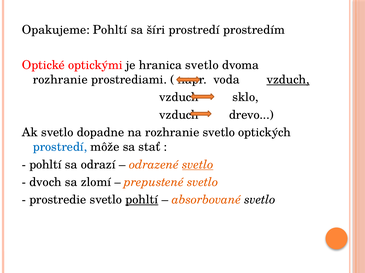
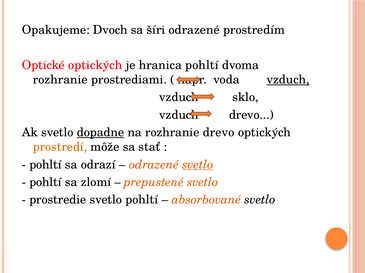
Opakujeme Pohltí: Pohltí -> Dvoch
šíri prostredí: prostredí -> odrazené
Optické optickými: optickými -> optických
hranica svetlo: svetlo -> pohltí
dopadne underline: none -> present
rozhranie svetlo: svetlo -> drevo
prostredí at (60, 147) colour: blue -> orange
dvoch at (45, 183): dvoch -> pohltí
pohltí at (142, 200) underline: present -> none
